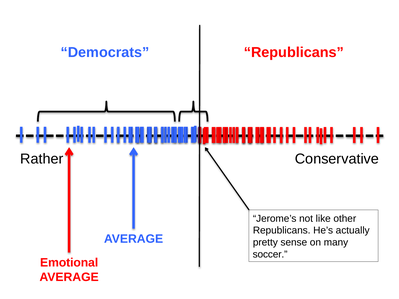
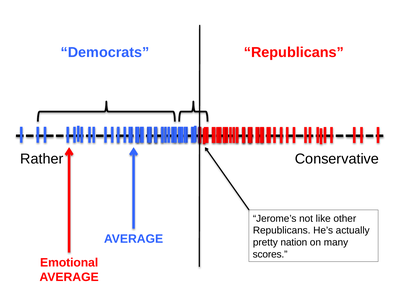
sense: sense -> nation
soccer: soccer -> scores
